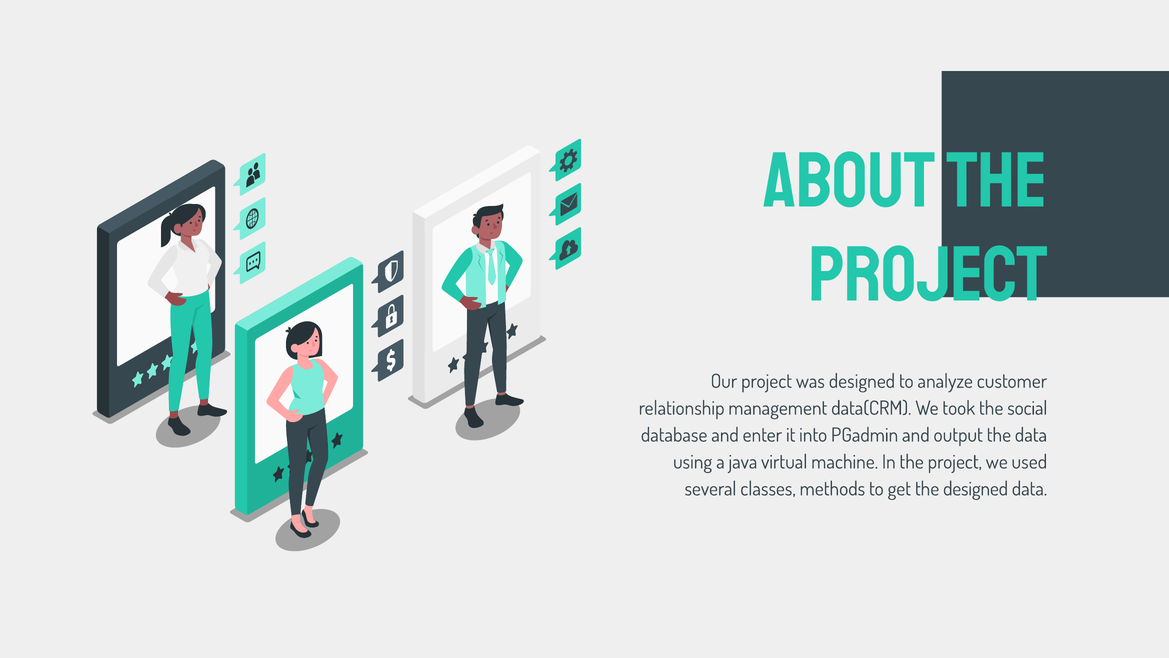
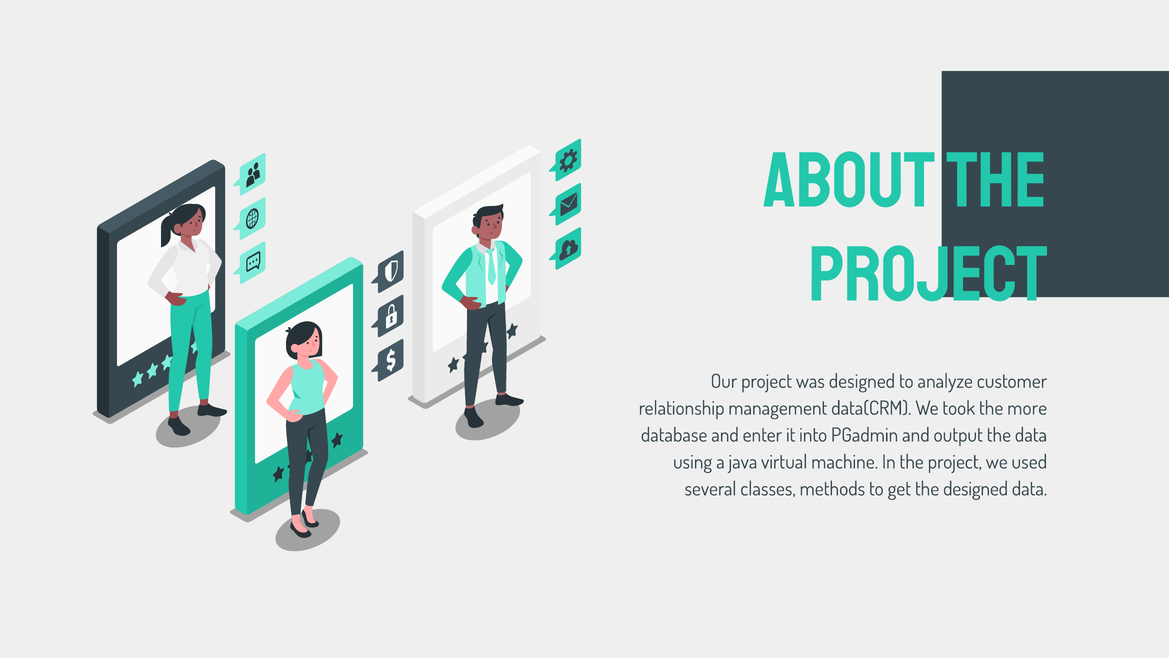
social: social -> more
